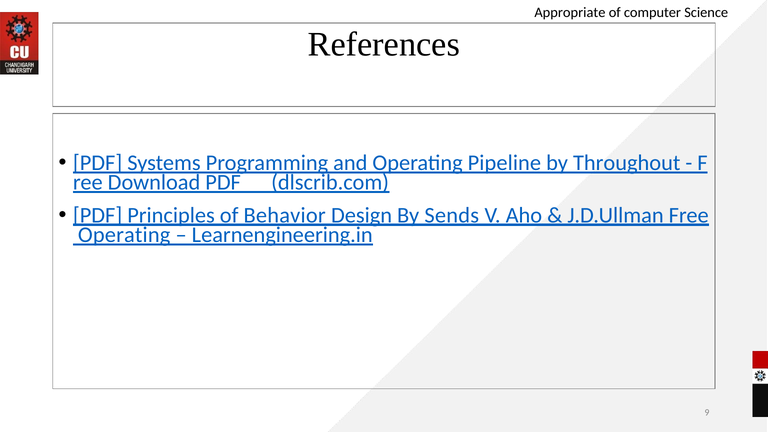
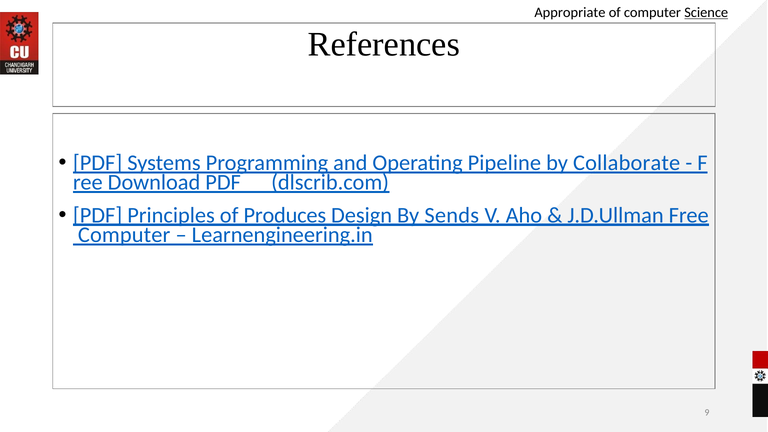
Science underline: none -> present
Throughout: Throughout -> Collaborate
Behavior: Behavior -> Produces
Operating at (124, 235): Operating -> Computer
